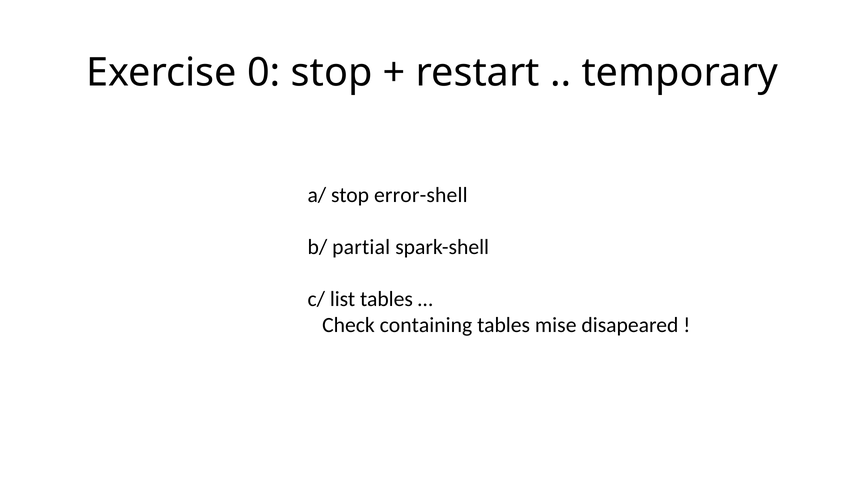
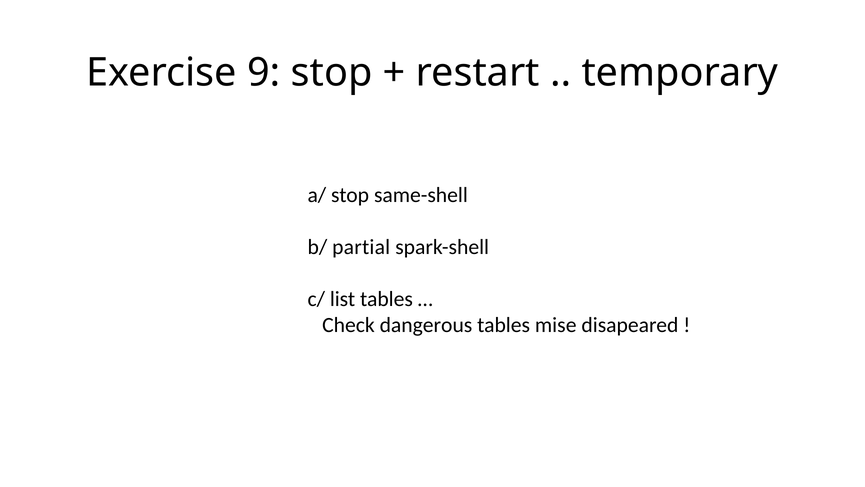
0: 0 -> 9
error-shell: error-shell -> same-shell
containing: containing -> dangerous
